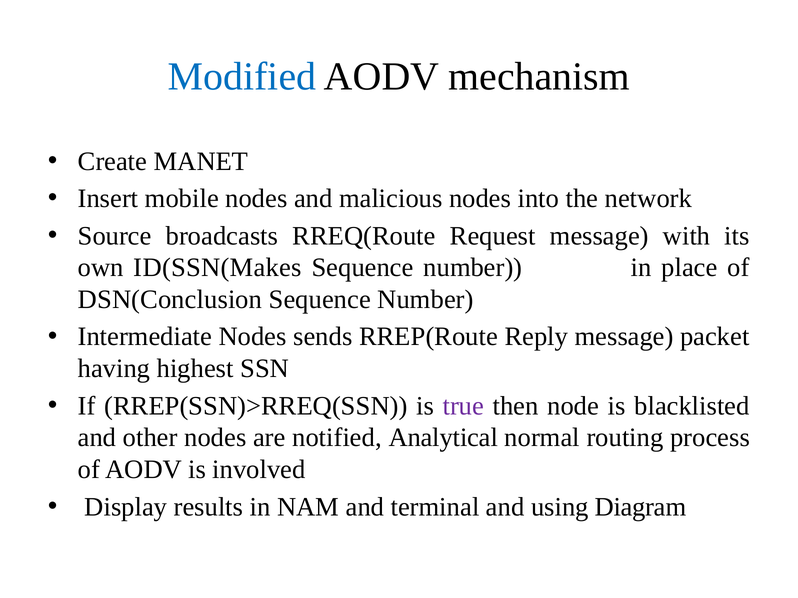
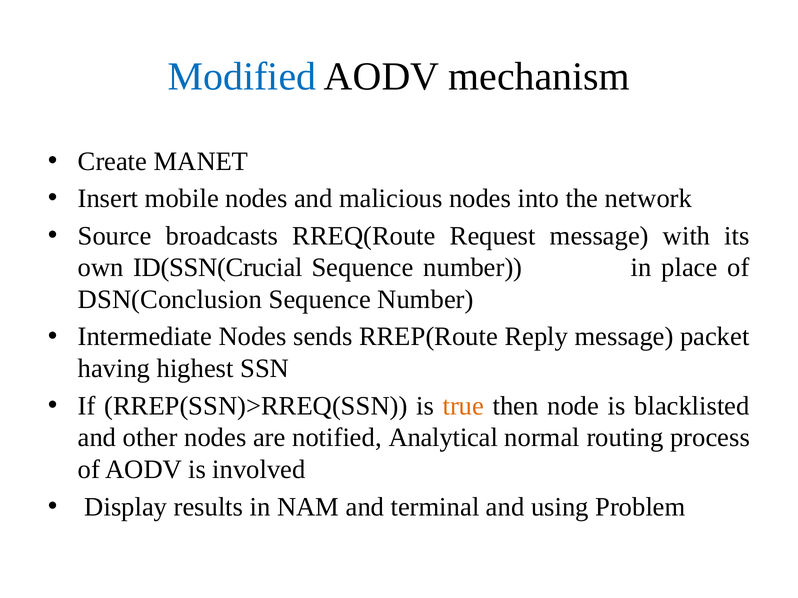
ID(SSN(Makes: ID(SSN(Makes -> ID(SSN(Crucial
true colour: purple -> orange
Diagram: Diagram -> Problem
